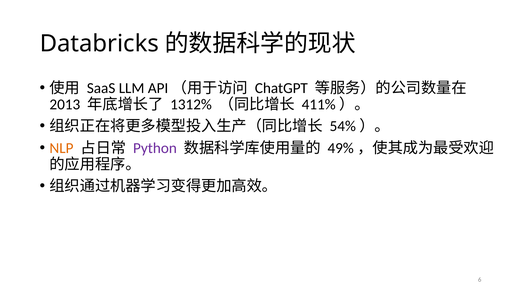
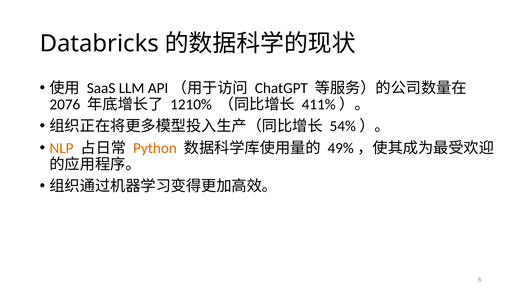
2013: 2013 -> 2076
1312%: 1312% -> 1210%
Python colour: purple -> orange
